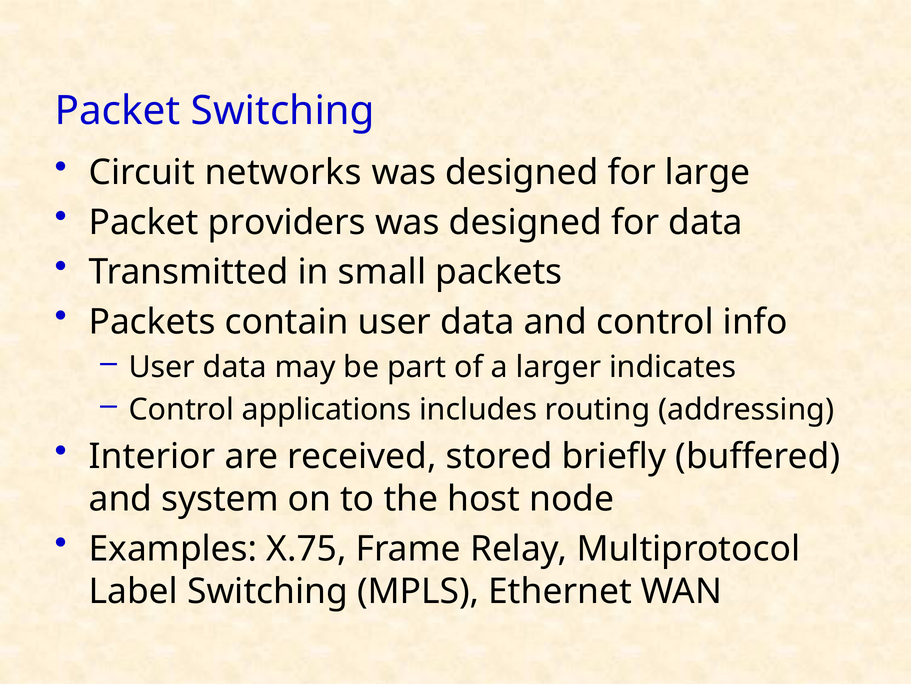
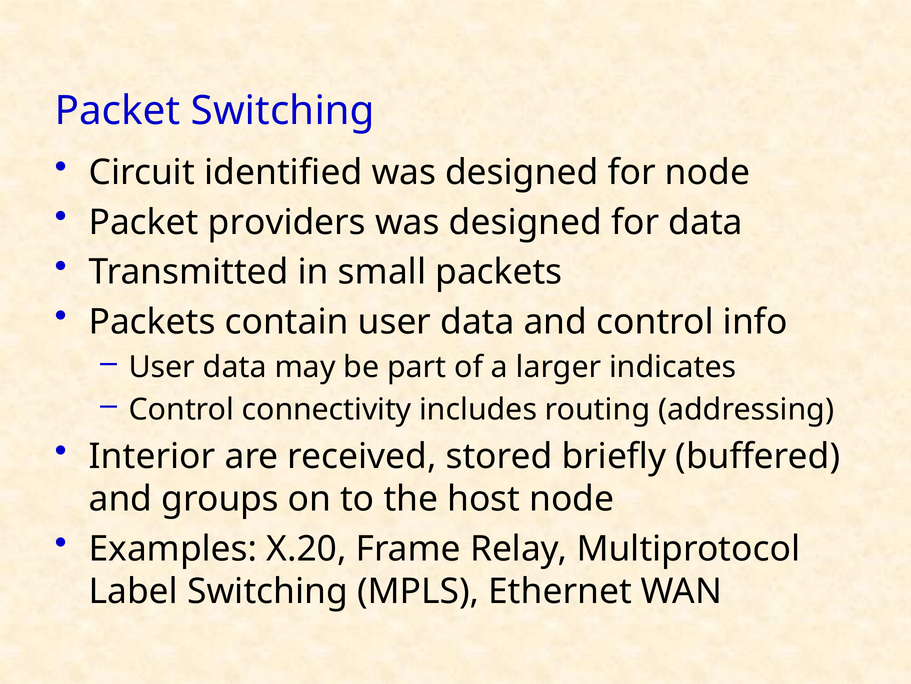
networks: networks -> identified
for large: large -> node
applications: applications -> connectivity
system: system -> groups
X.75: X.75 -> X.20
